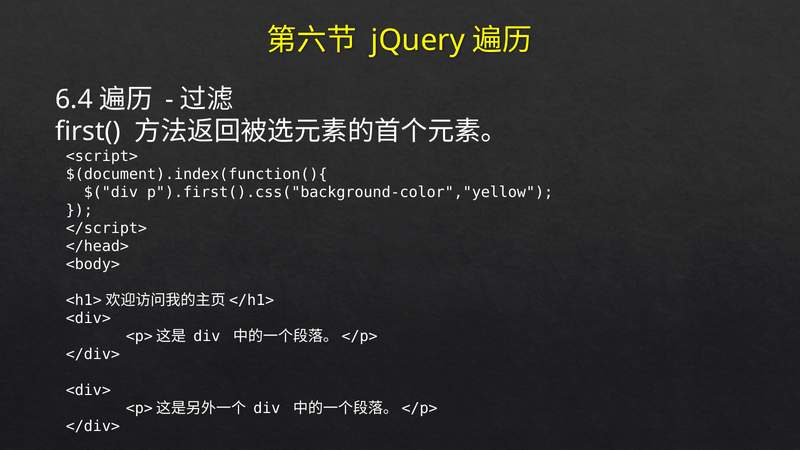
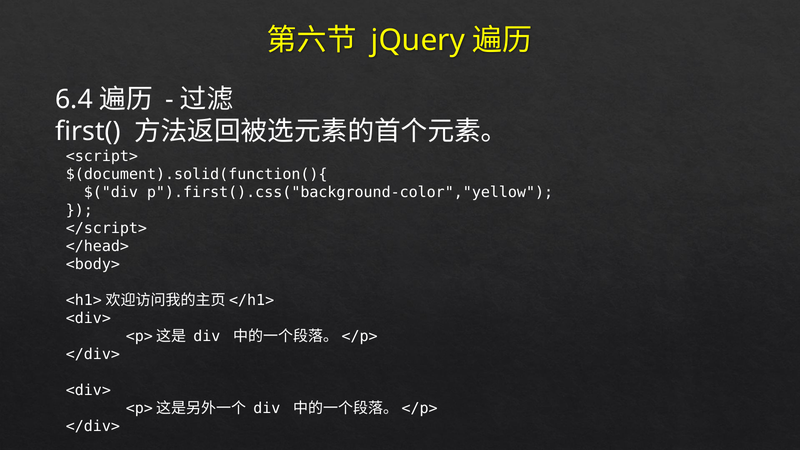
$(document).index(function(){: $(document).index(function(){ -> $(document).solid(function(){
